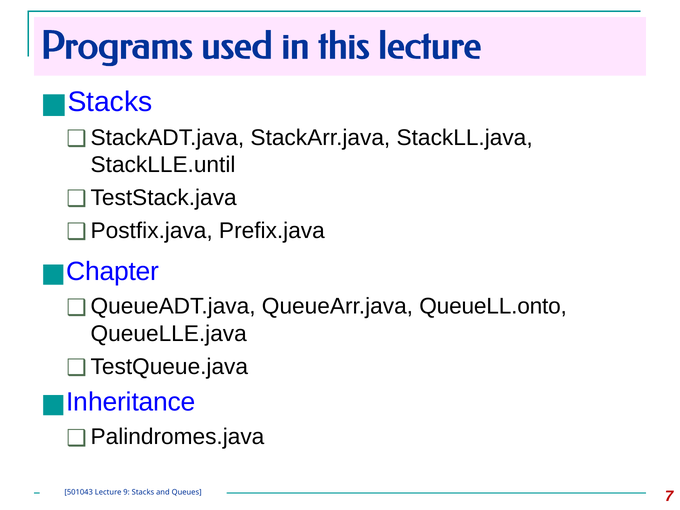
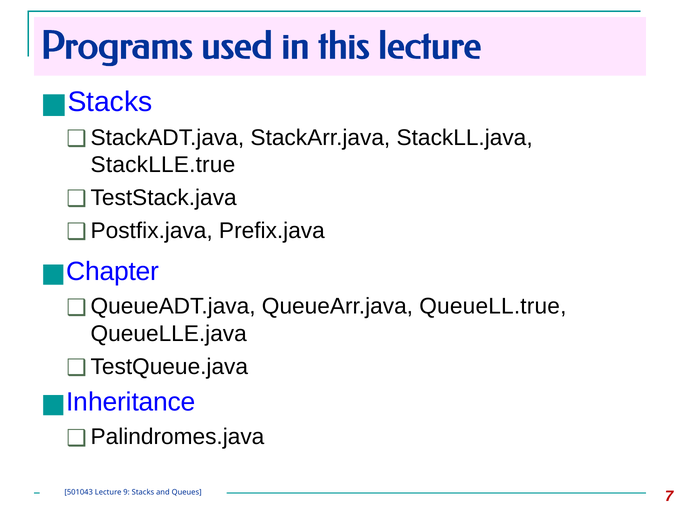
StackLLE.until: StackLLE.until -> StackLLE.true
QueueLL.onto: QueueLL.onto -> QueueLL.true
